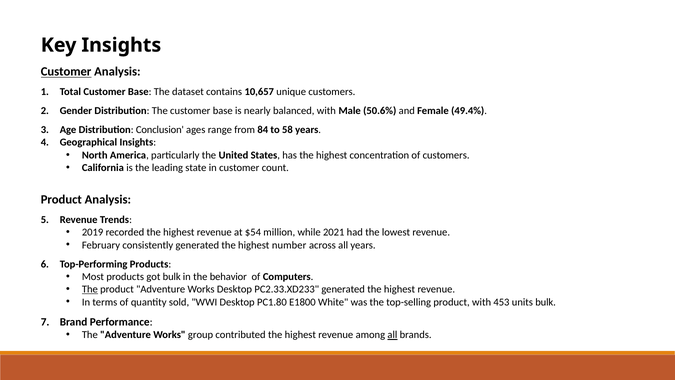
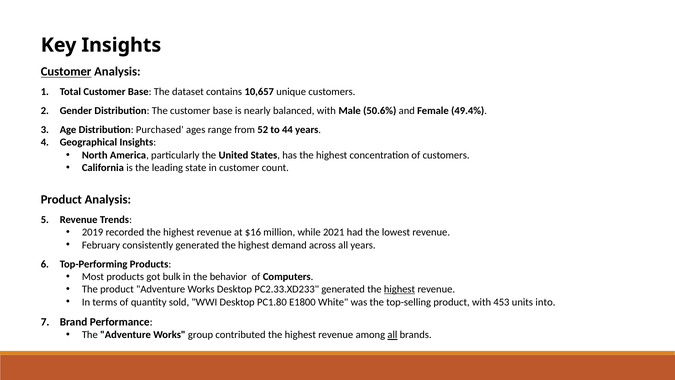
Conclusion: Conclusion -> Purchased
84: 84 -> 52
58: 58 -> 44
$54: $54 -> $16
number: number -> demand
The at (90, 289) underline: present -> none
highest at (400, 289) underline: none -> present
units bulk: bulk -> into
